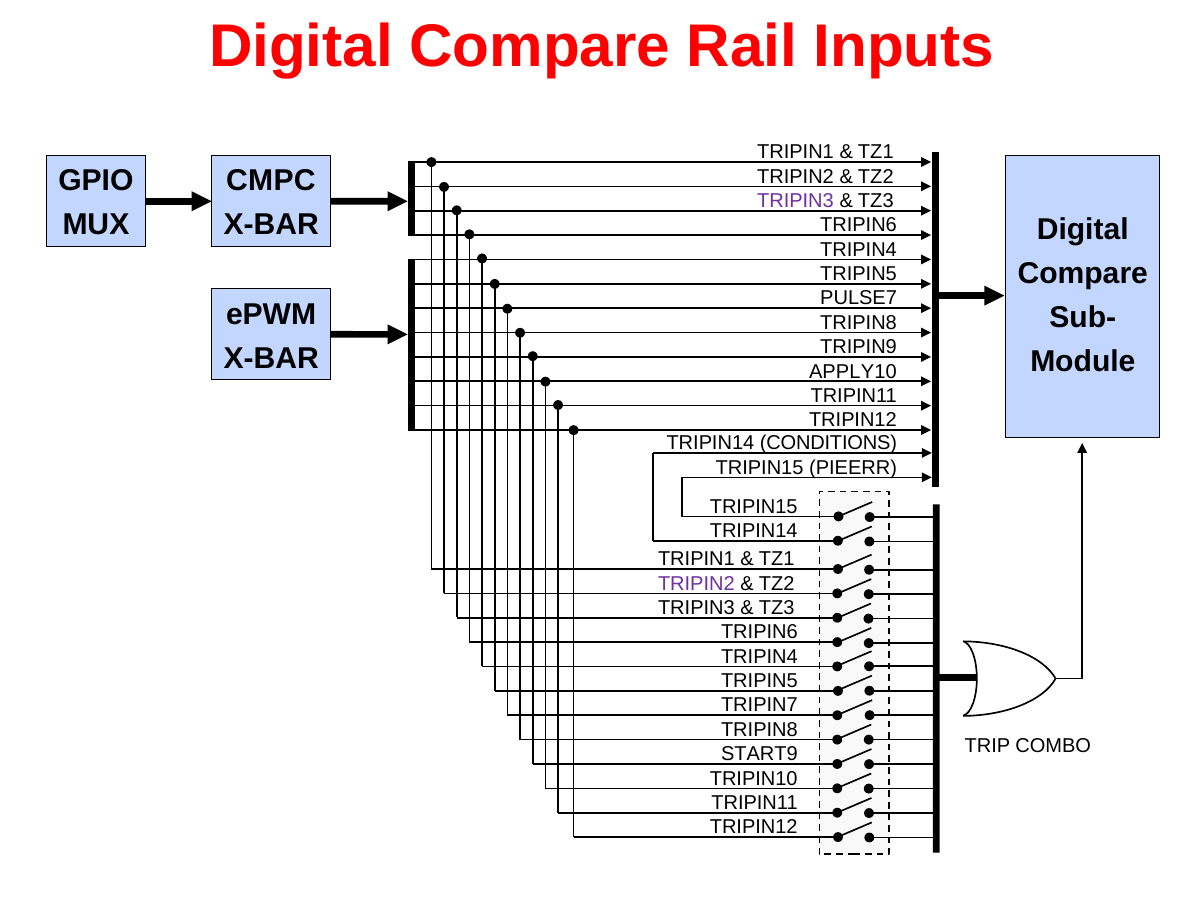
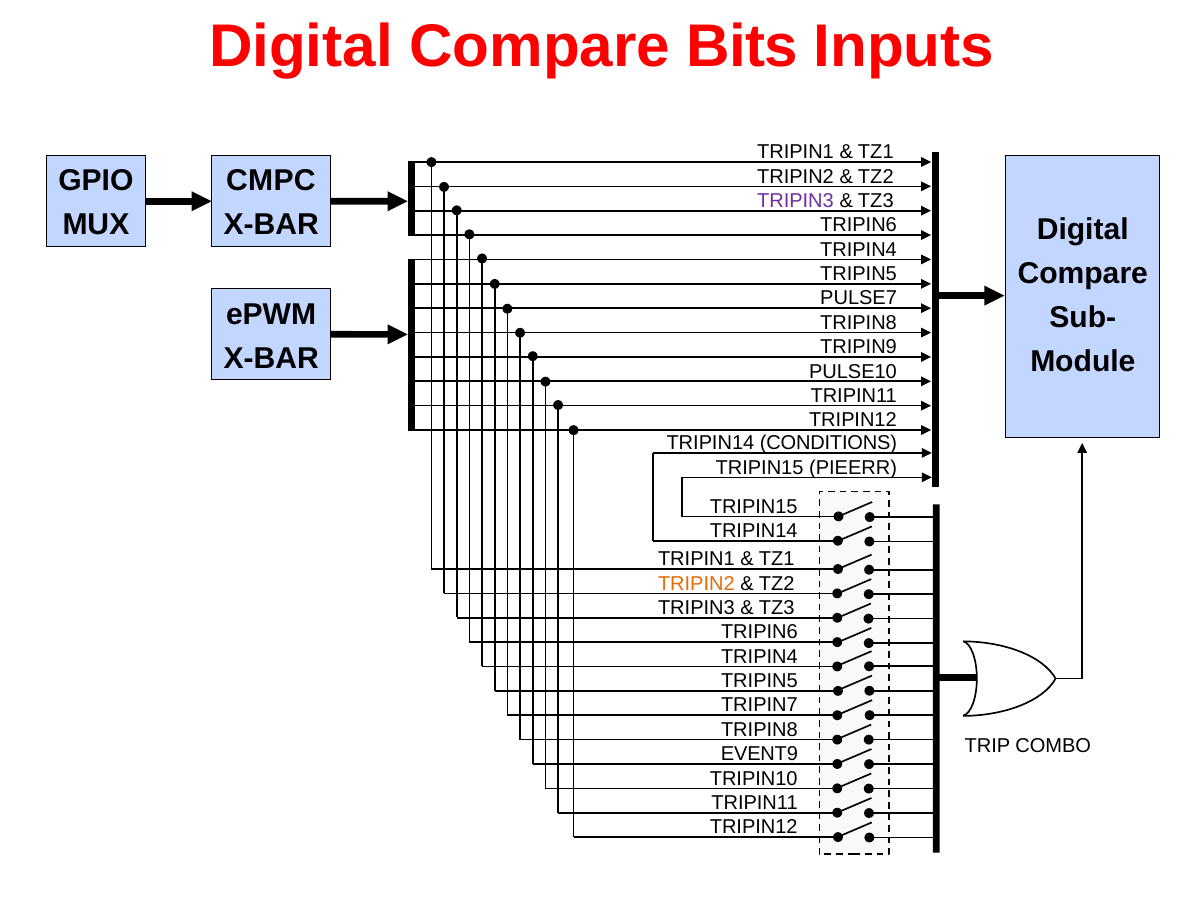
Rail: Rail -> Bits
APPLY10: APPLY10 -> PULSE10
TRIPIN2 at (696, 583) colour: purple -> orange
START9: START9 -> EVENT9
